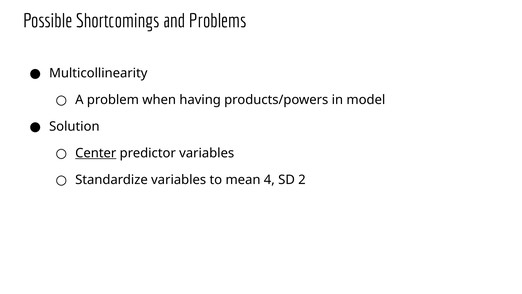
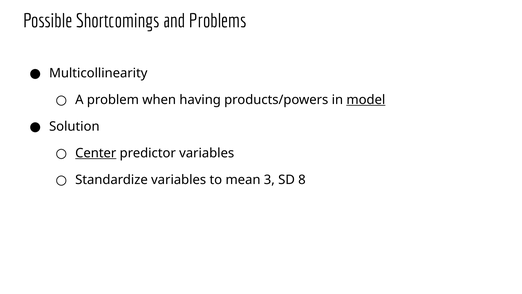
model underline: none -> present
4: 4 -> 3
2: 2 -> 8
